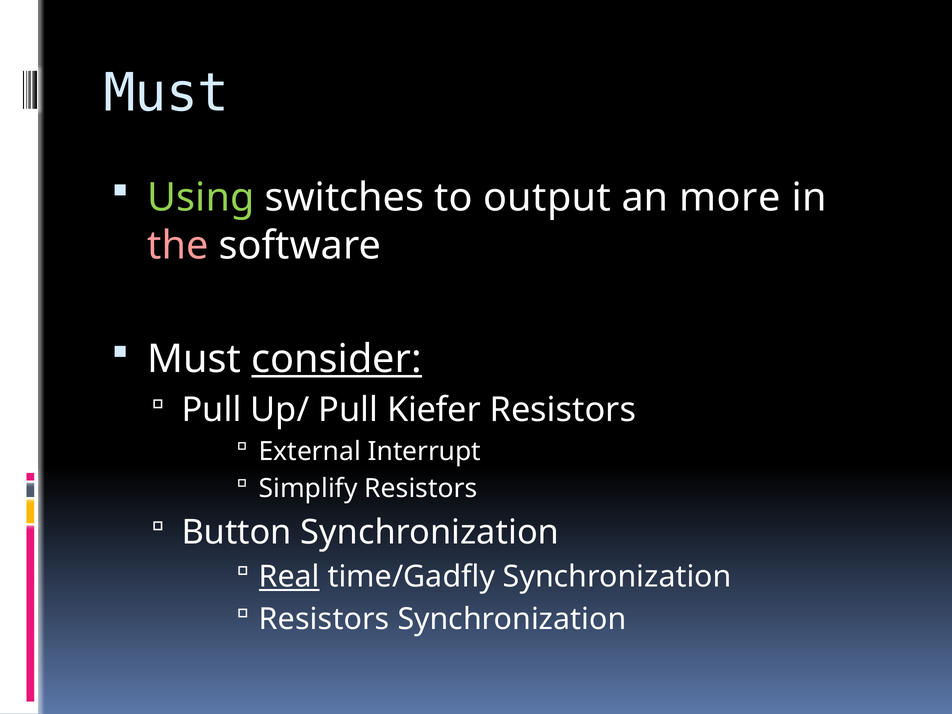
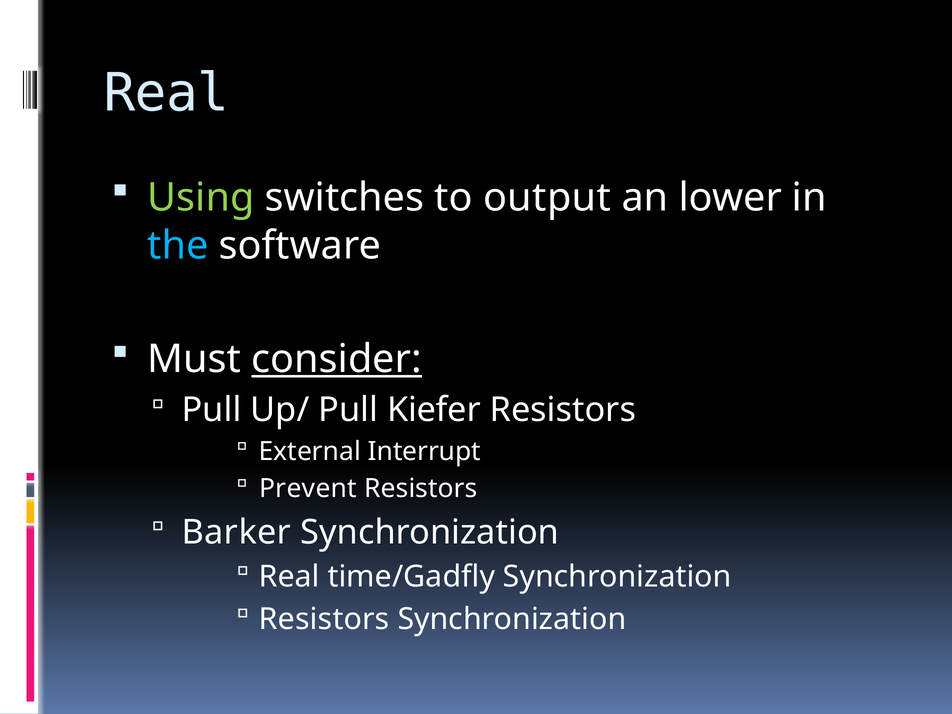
Must at (166, 93): Must -> Real
more: more -> lower
the colour: pink -> light blue
Simplify: Simplify -> Prevent
Button: Button -> Barker
Real at (289, 577) underline: present -> none
